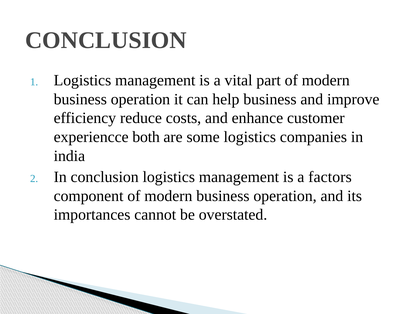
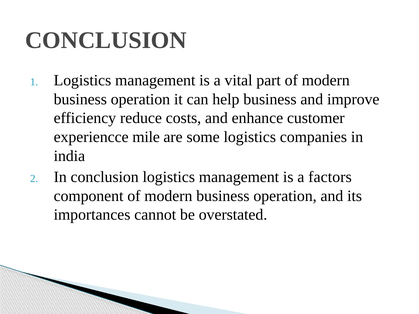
both: both -> mile
